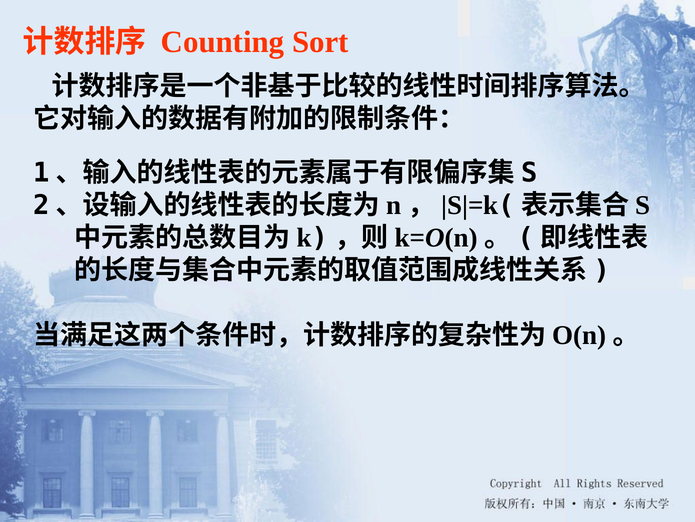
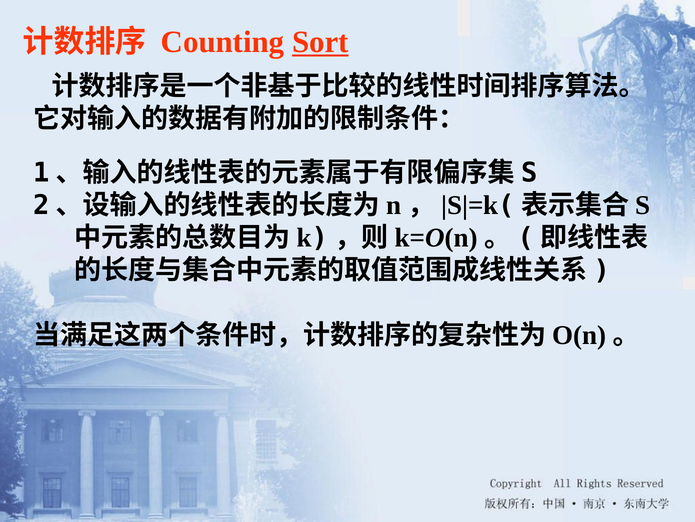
Sort underline: none -> present
